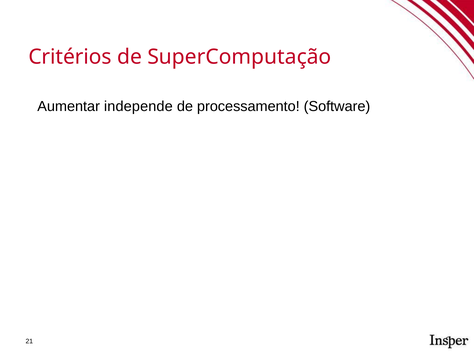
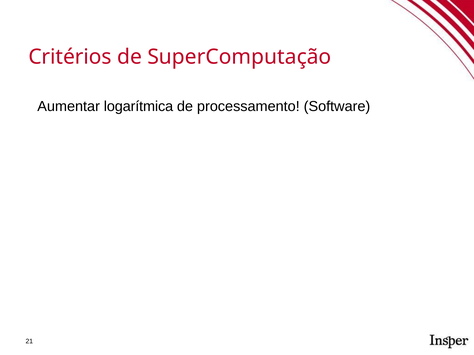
independe: independe -> logarítmica
